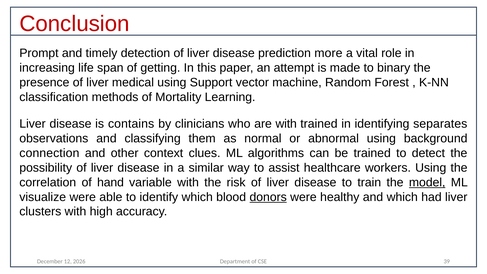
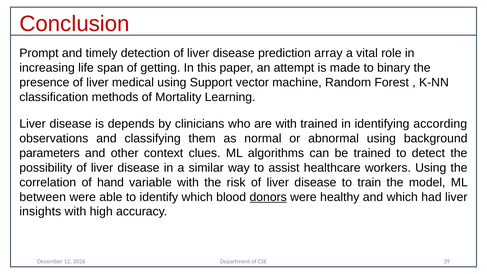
more: more -> array
contains: contains -> depends
separates: separates -> according
connection: connection -> parameters
model underline: present -> none
visualize: visualize -> between
clusters: clusters -> insights
